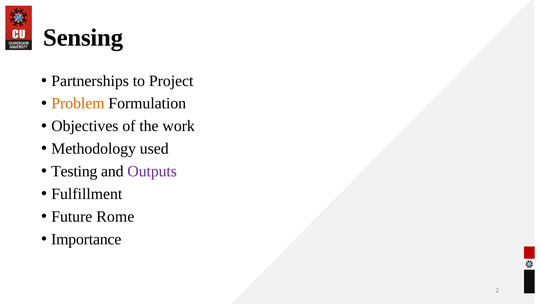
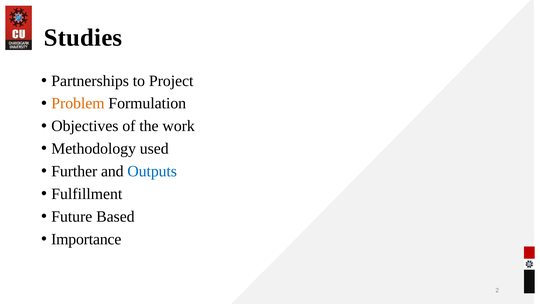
Sensing: Sensing -> Studies
Testing: Testing -> Further
Outputs colour: purple -> blue
Rome: Rome -> Based
